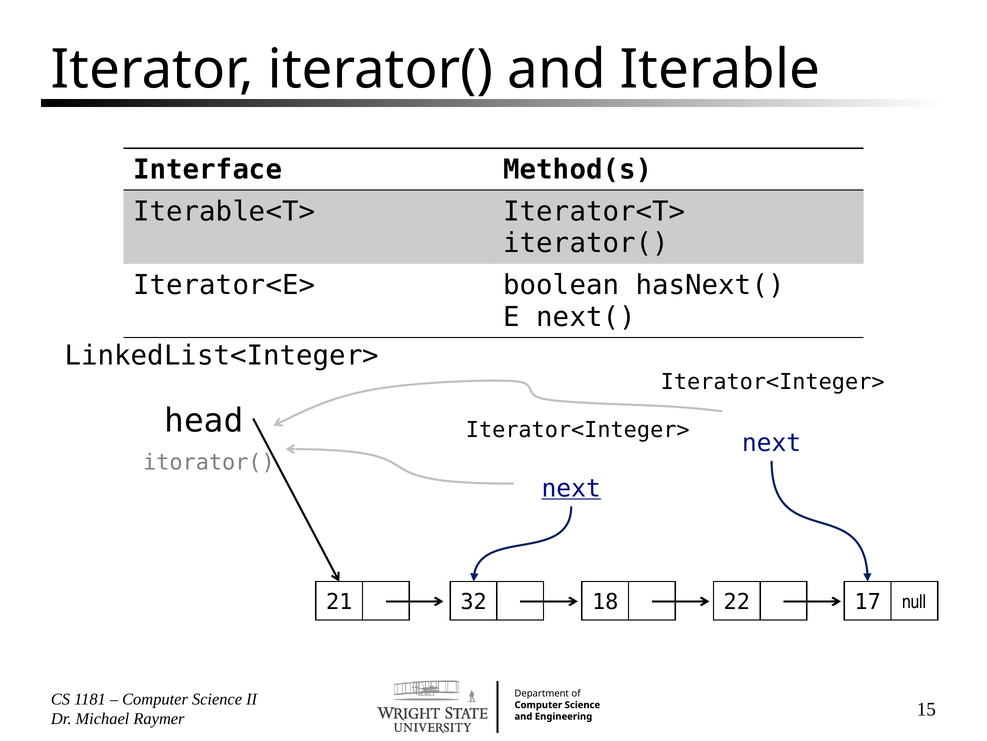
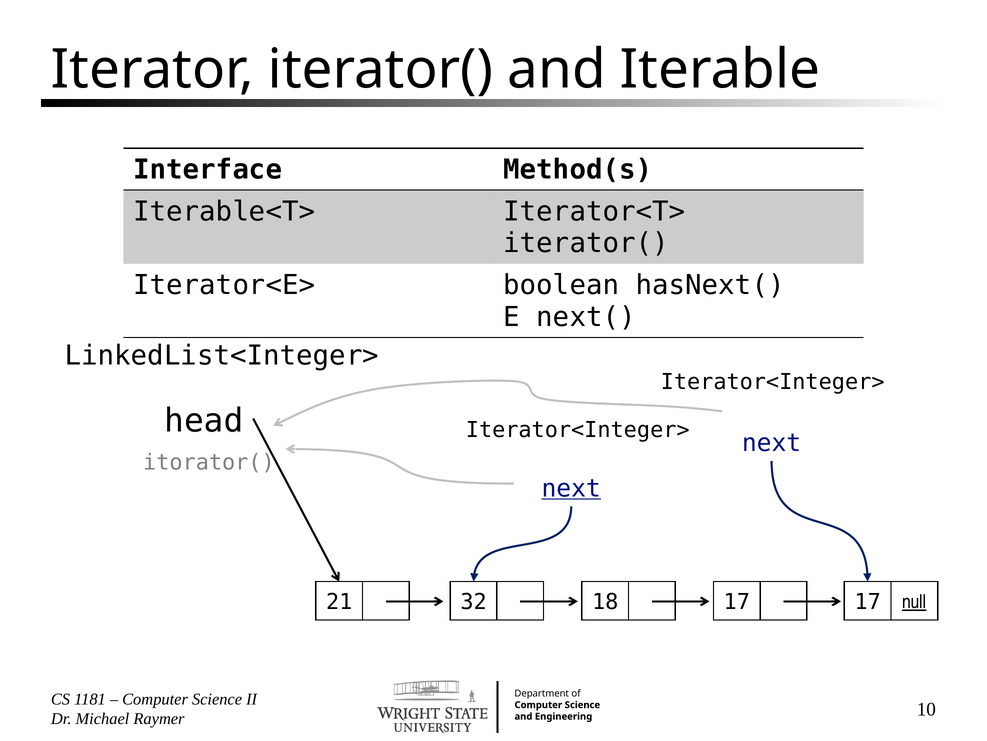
18 22: 22 -> 17
null underline: none -> present
15: 15 -> 10
